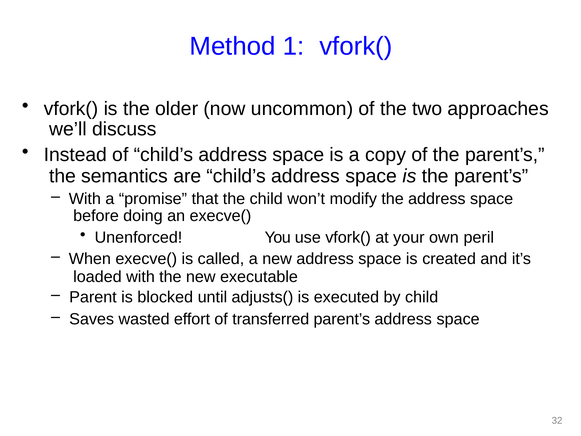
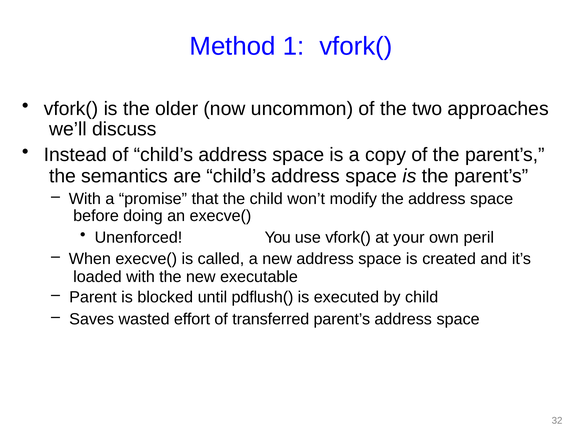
adjusts(: adjusts( -> pdflush(
